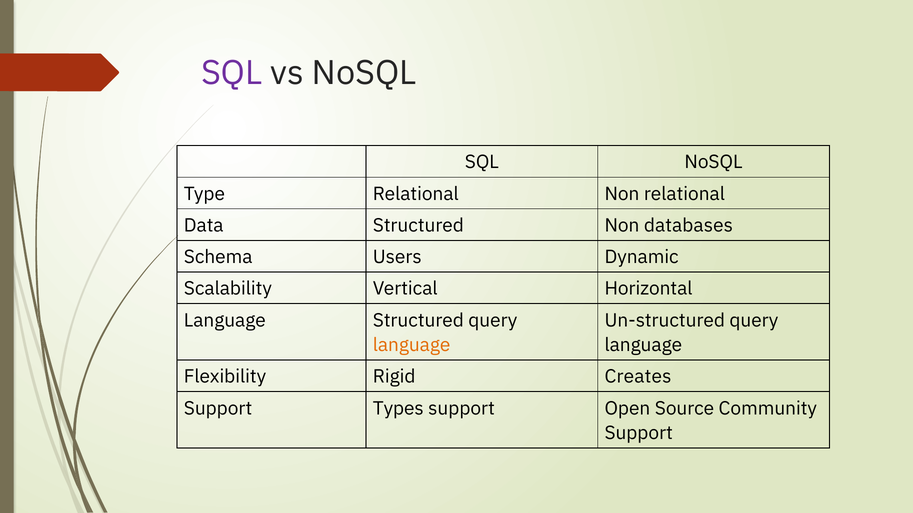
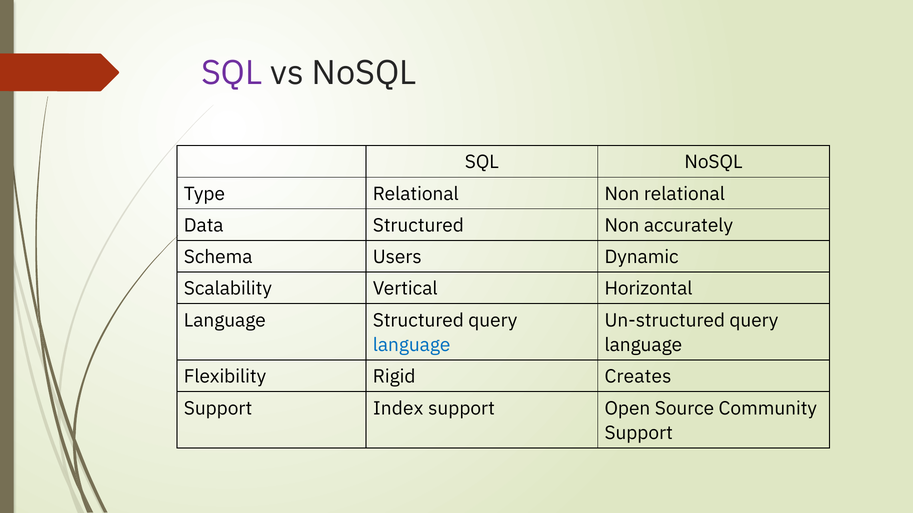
databases: databases -> accurately
language at (412, 345) colour: orange -> blue
Types: Types -> Index
